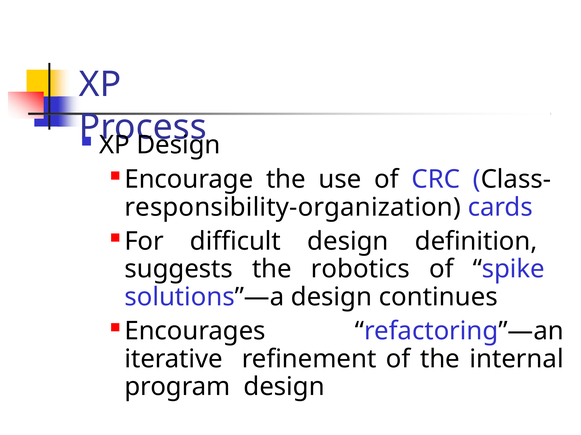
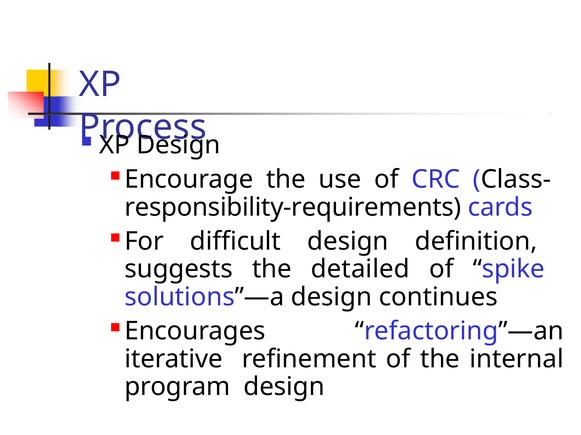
responsibility-organization: responsibility-organization -> responsibility-requirements
robotics: robotics -> detailed
